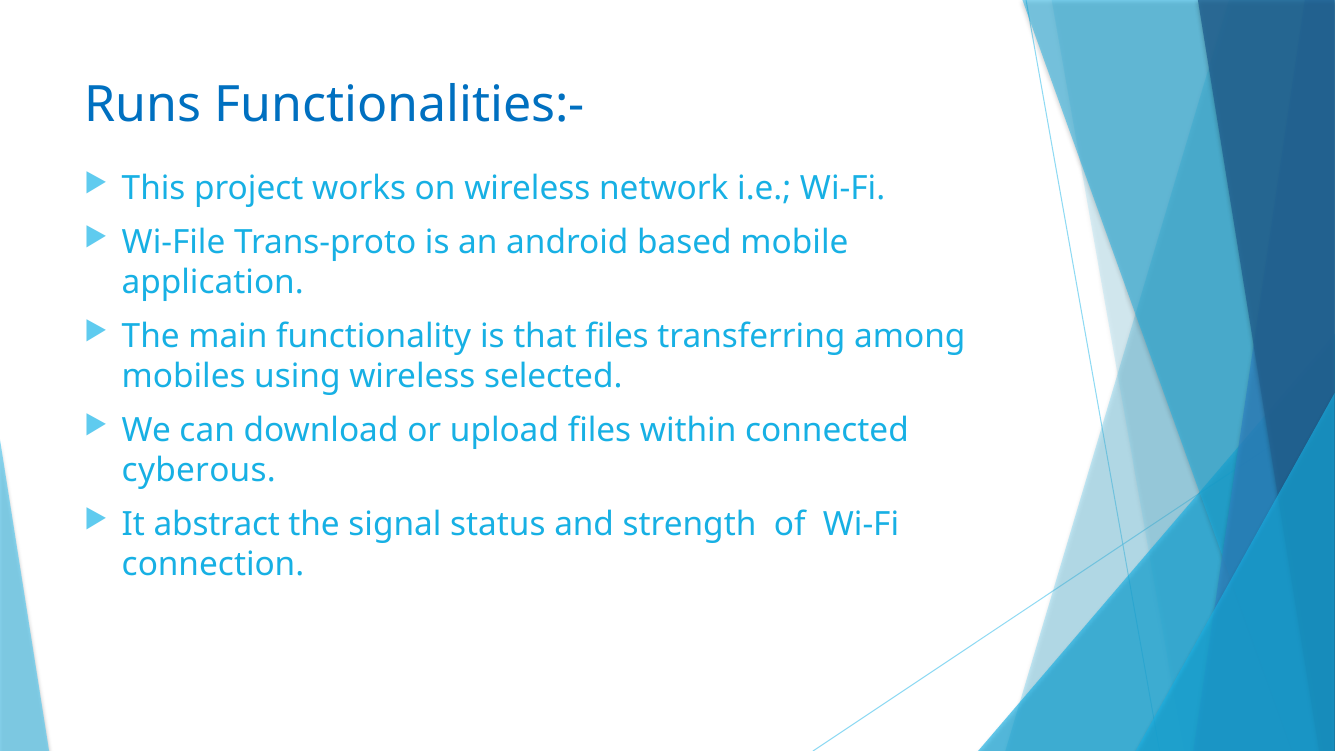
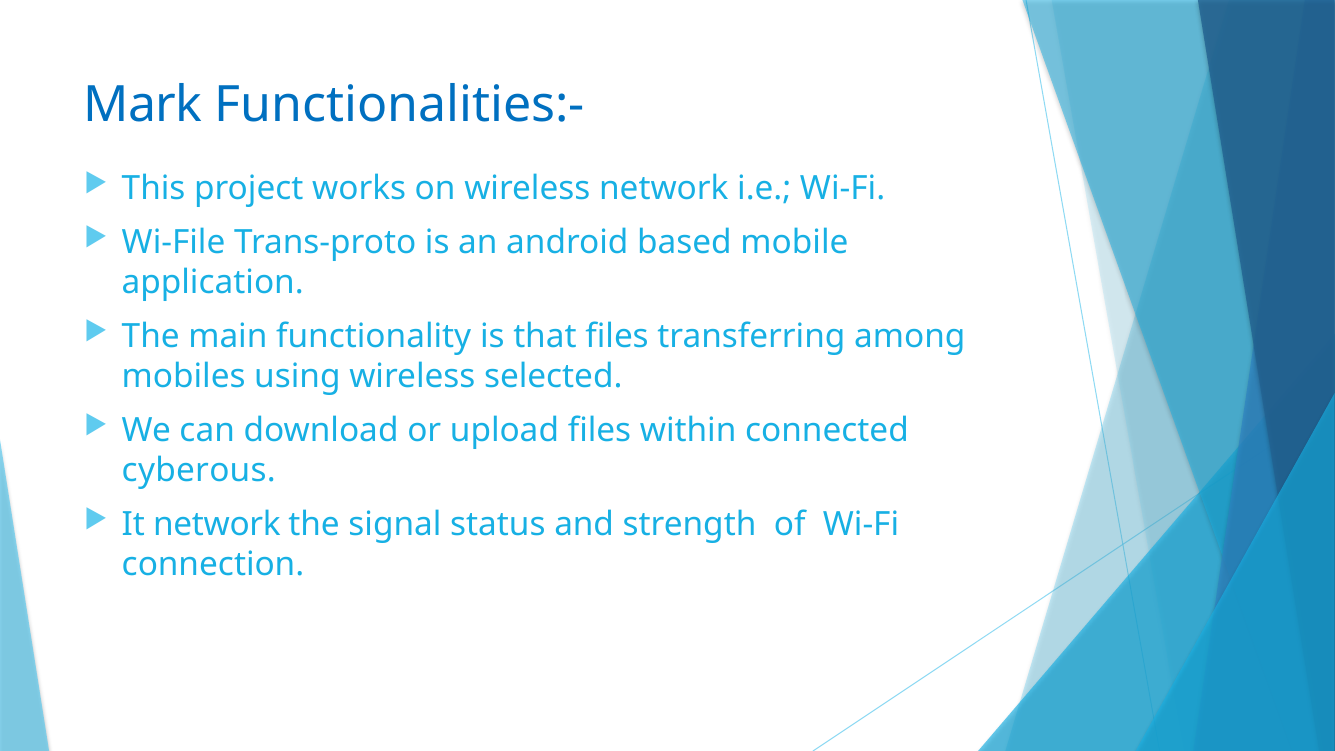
Runs: Runs -> Mark
It abstract: abstract -> network
